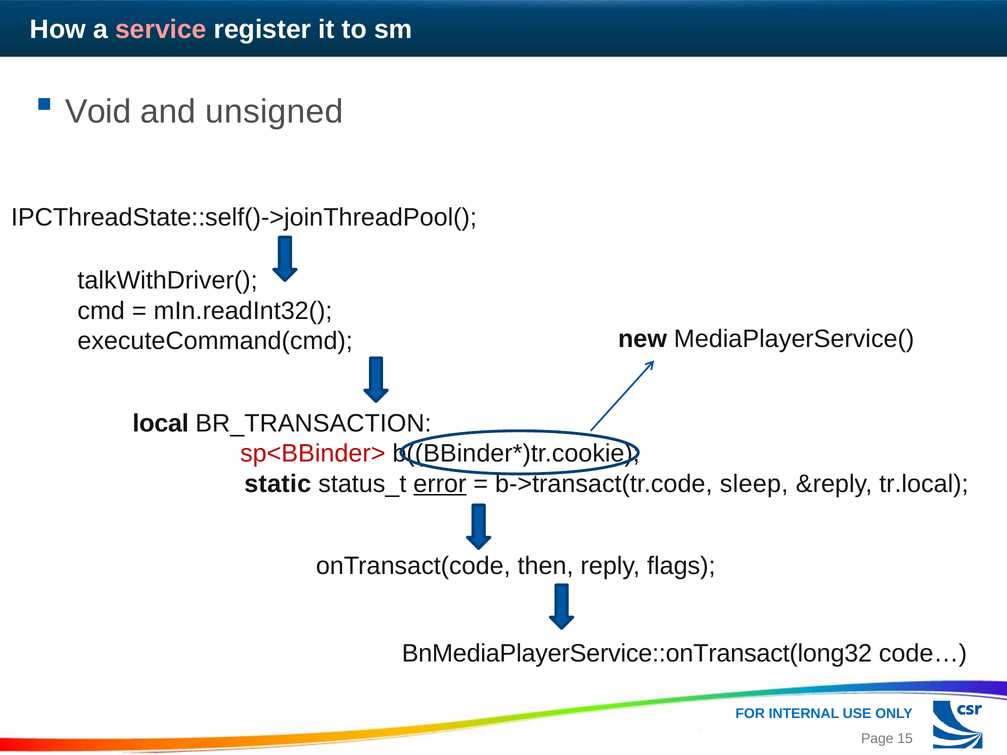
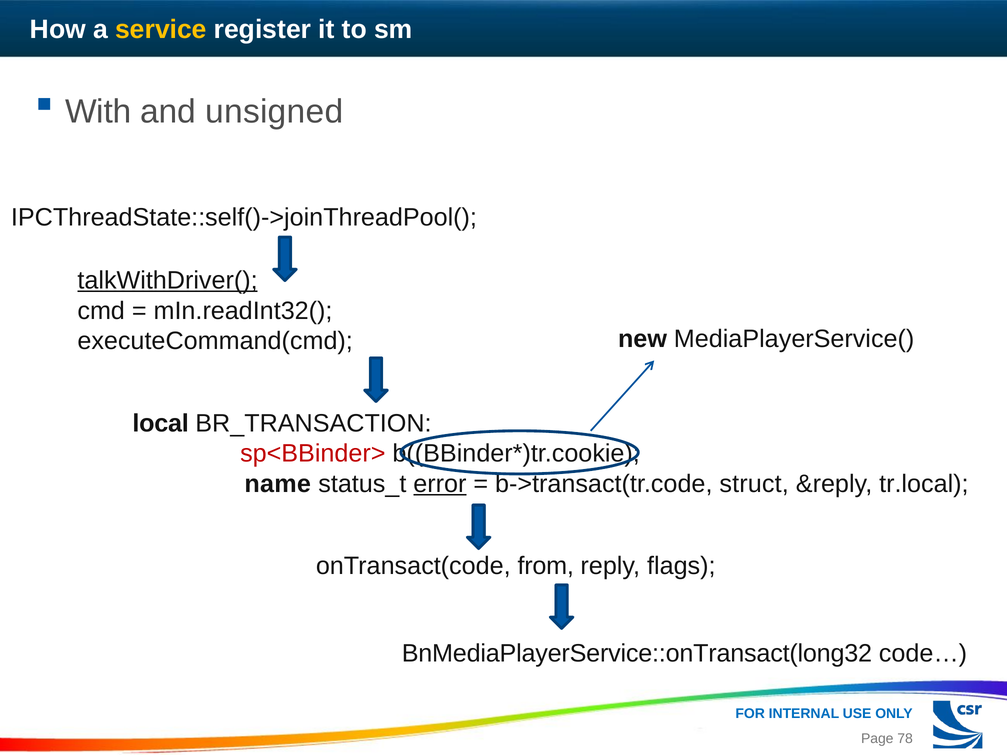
service colour: pink -> yellow
Void: Void -> With
talkWithDriver( underline: none -> present
static: static -> name
sleep: sleep -> struct
then: then -> from
15: 15 -> 78
